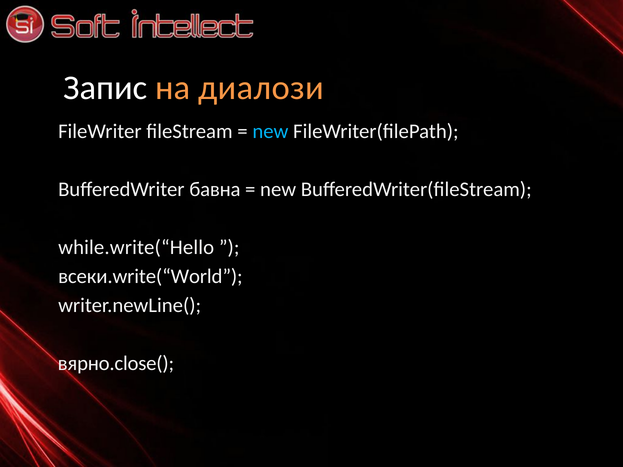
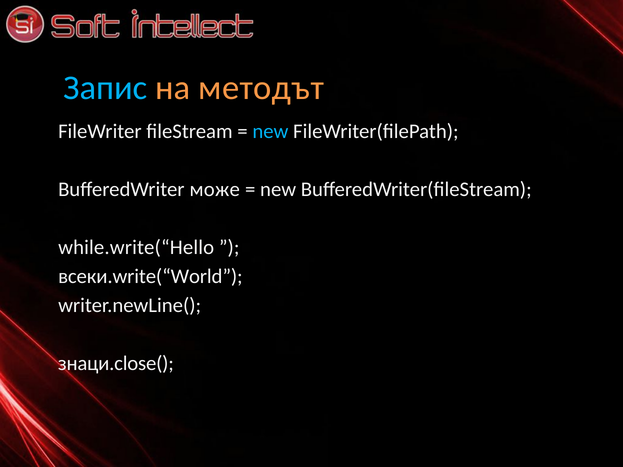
Запис colour: white -> light blue
диалози: диалози -> методът
бавна: бавна -> може
вярно.close(: вярно.close( -> знаци.close(
